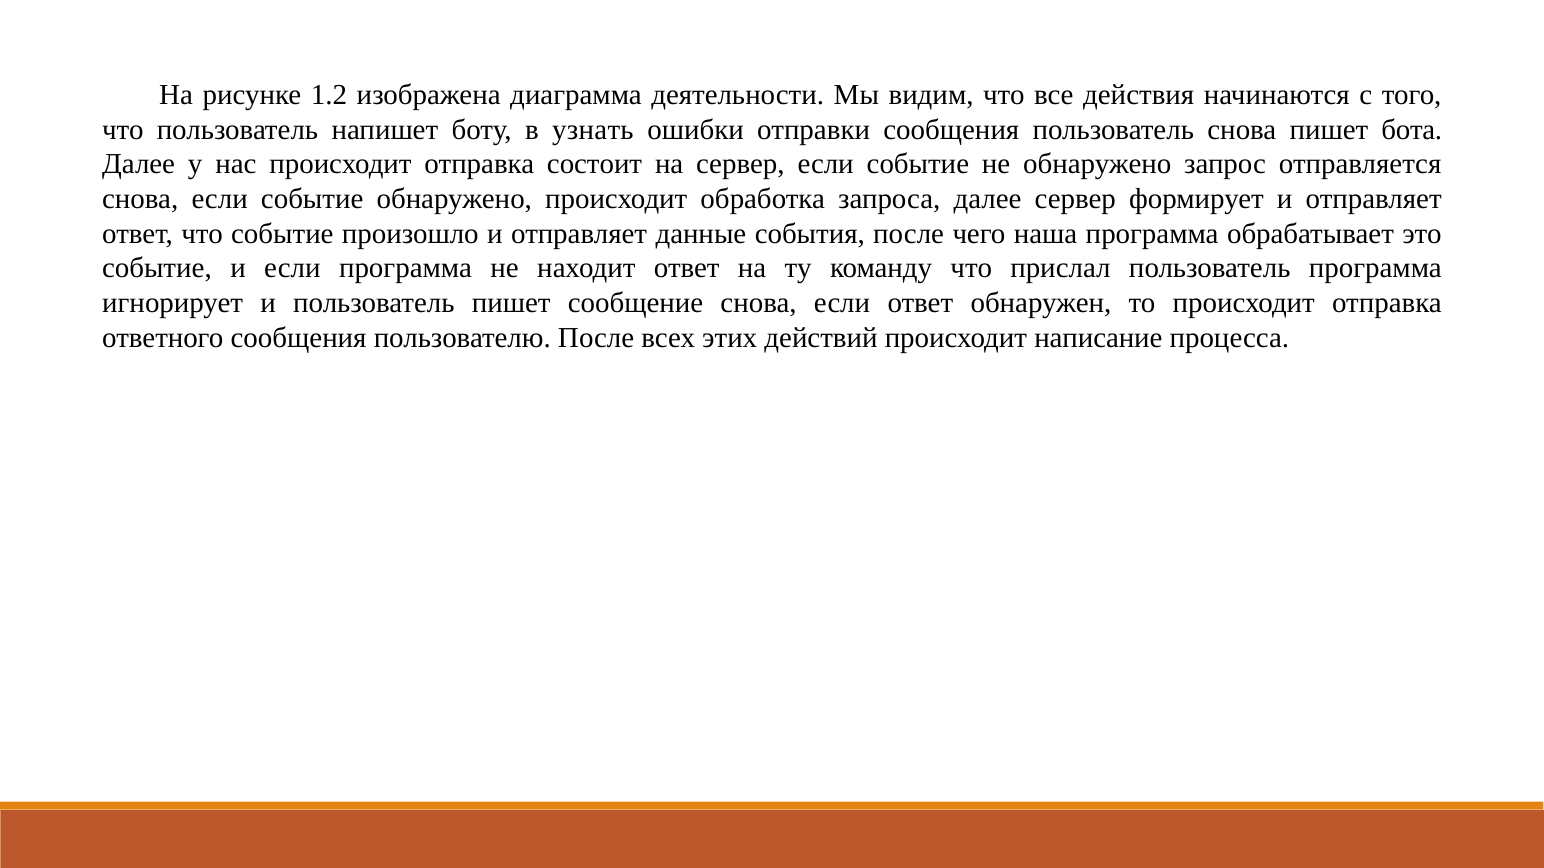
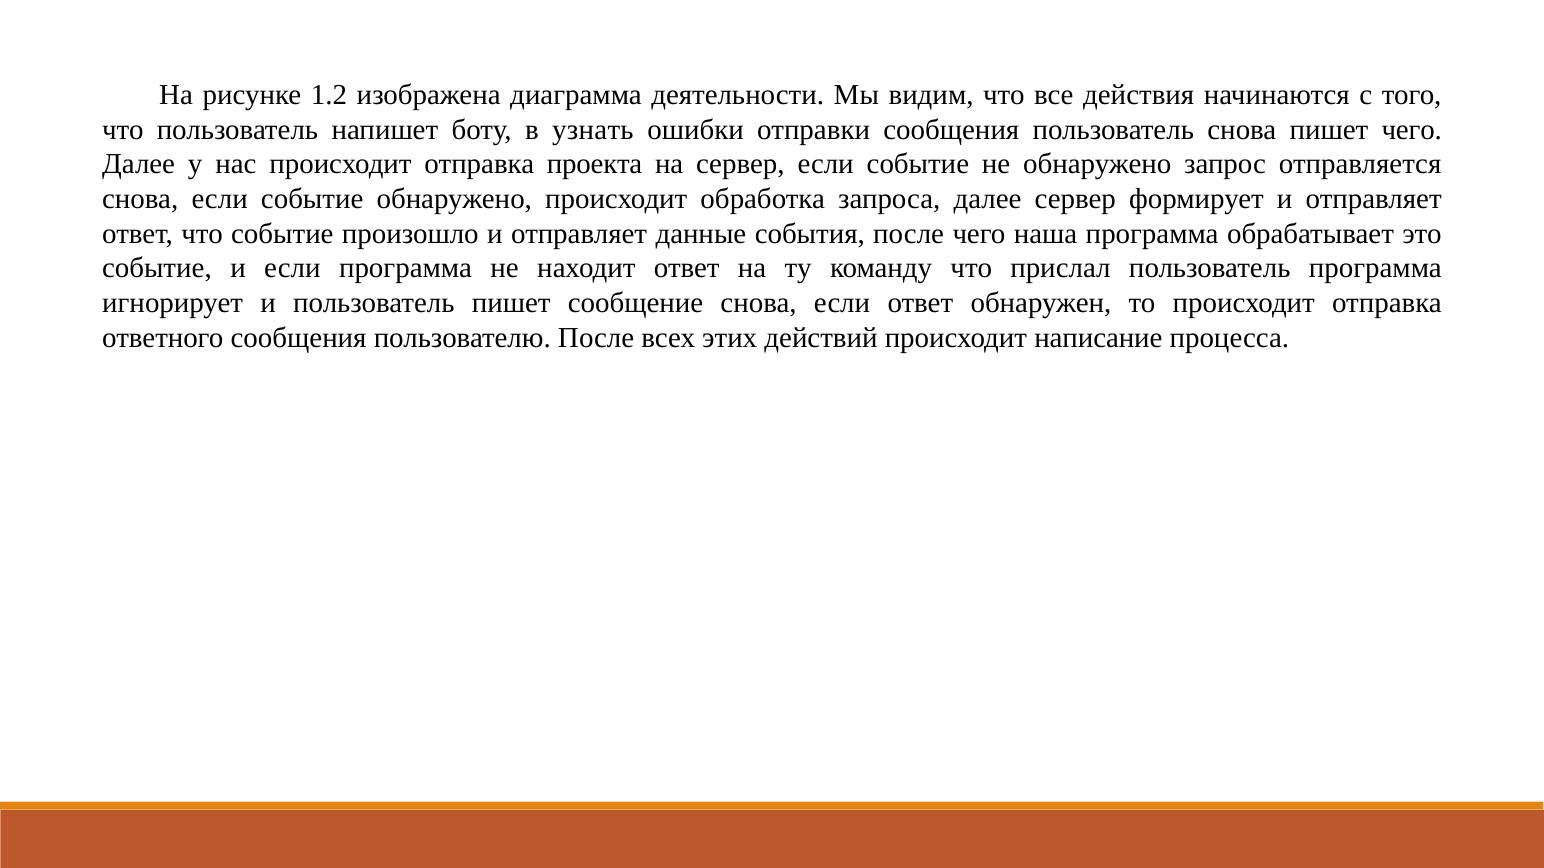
пишет бота: бота -> чего
состоит: состоит -> проекта
